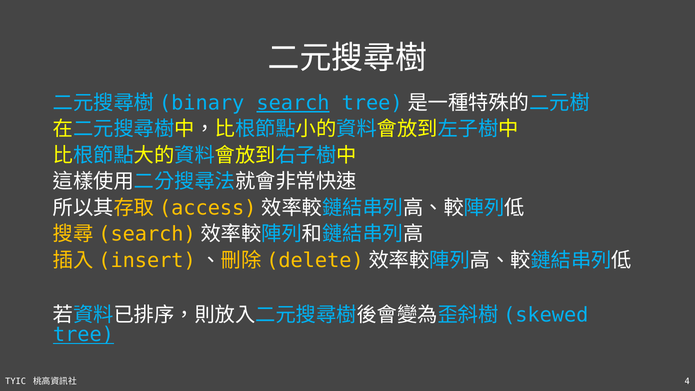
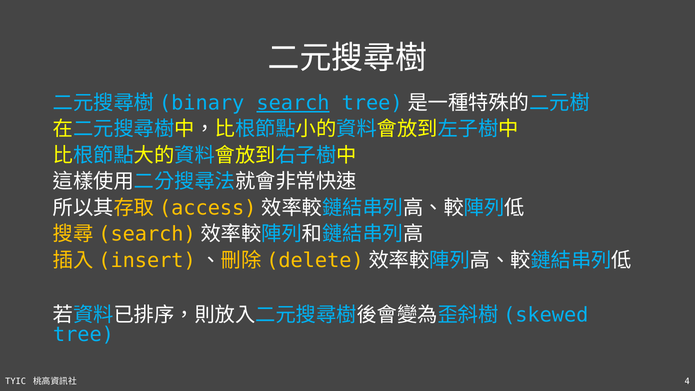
tree underline: present -> none
